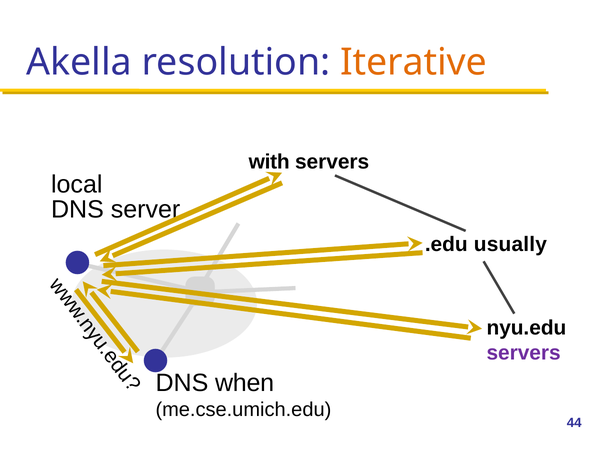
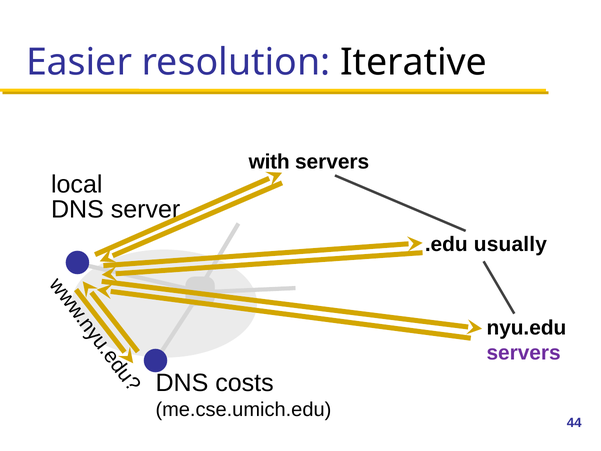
Akella: Akella -> Easier
Iterative colour: orange -> black
when: when -> costs
